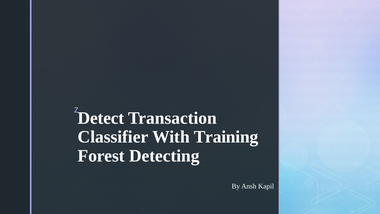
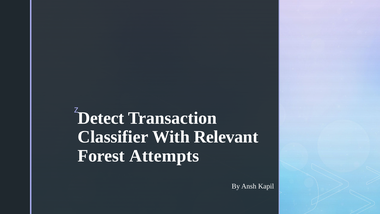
Training: Training -> Relevant
Detecting: Detecting -> Attempts
